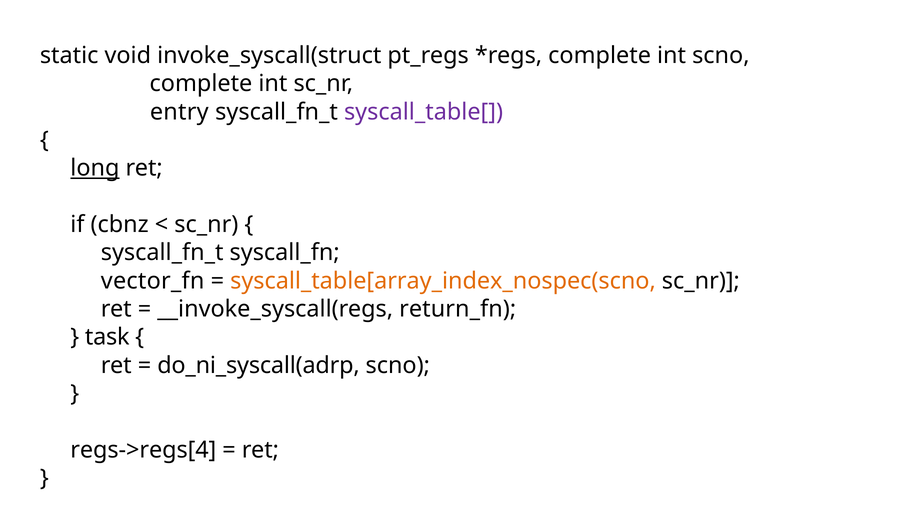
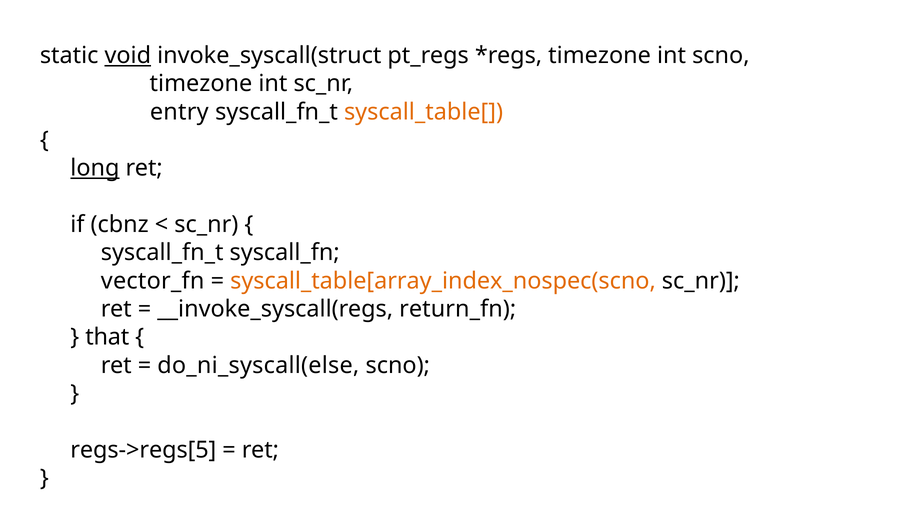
void underline: none -> present
complete at (600, 55): complete -> timezone
complete at (201, 84): complete -> timezone
syscall_table[ colour: purple -> orange
task: task -> that
do_ni_syscall(adrp: do_ni_syscall(adrp -> do_ni_syscall(else
regs->regs[4: regs->regs[4 -> regs->regs[5
